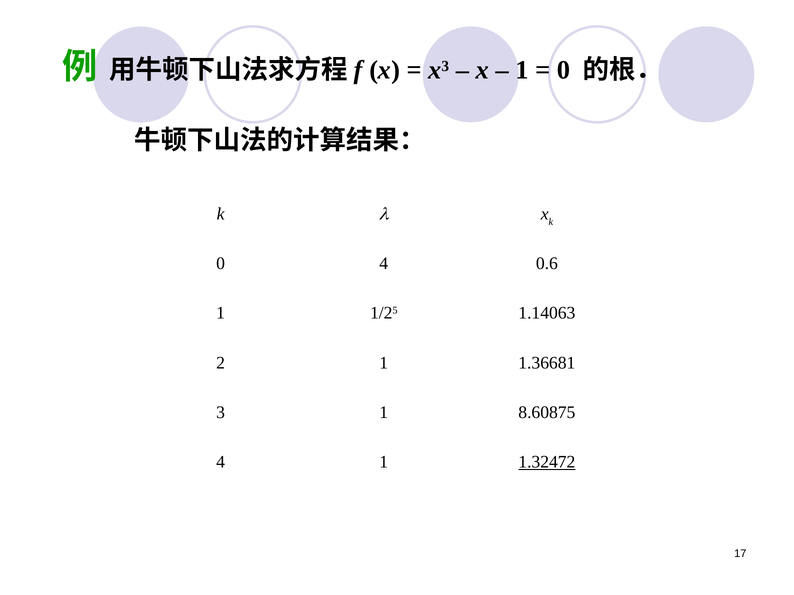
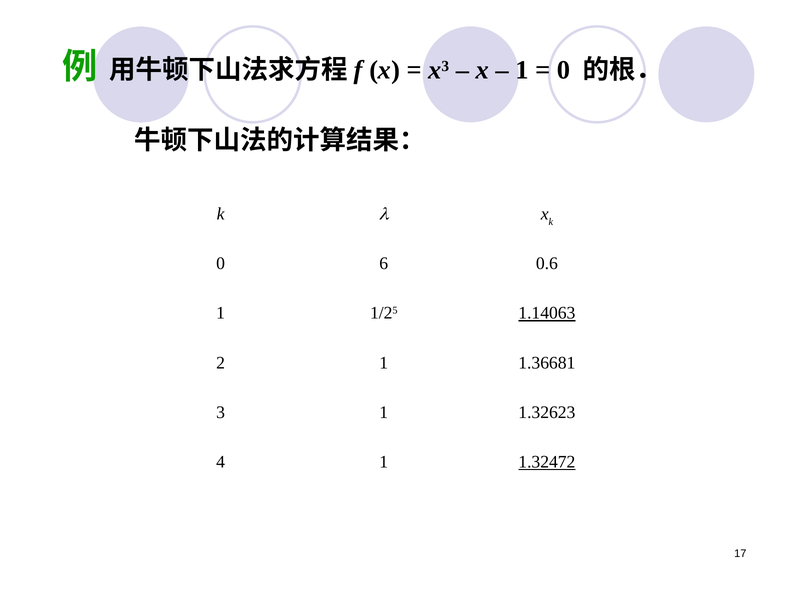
0 4: 4 -> 6
1.14063 underline: none -> present
8.60875: 8.60875 -> 1.32623
